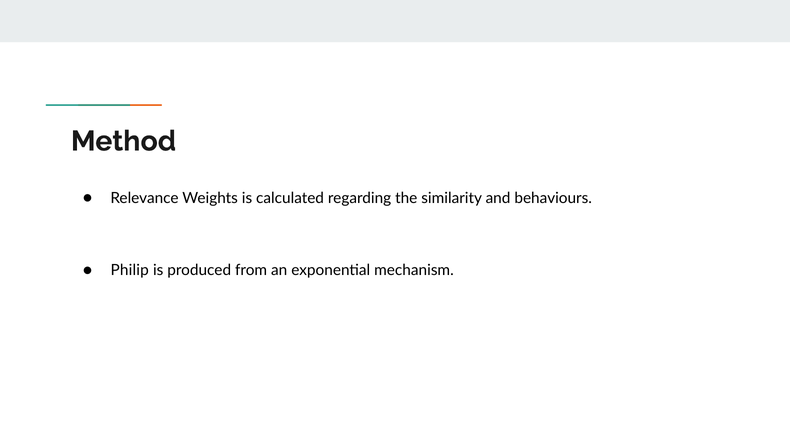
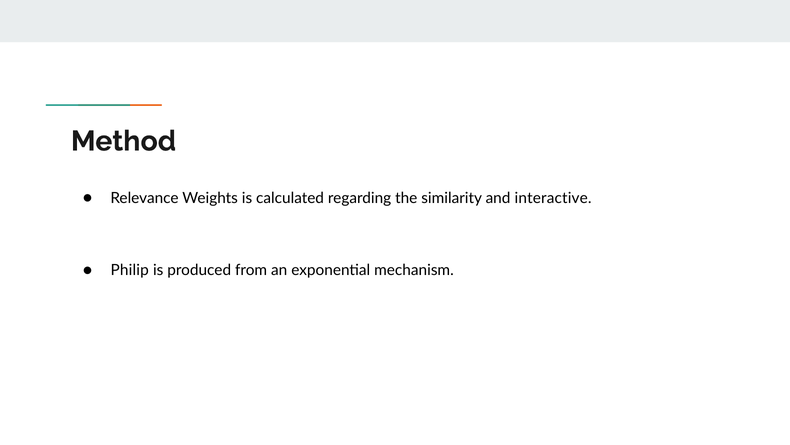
behaviours: behaviours -> interactive
